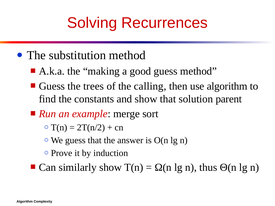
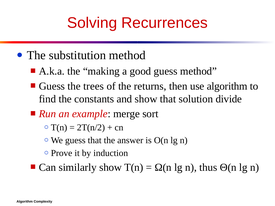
calling: calling -> returns
parent: parent -> divide
